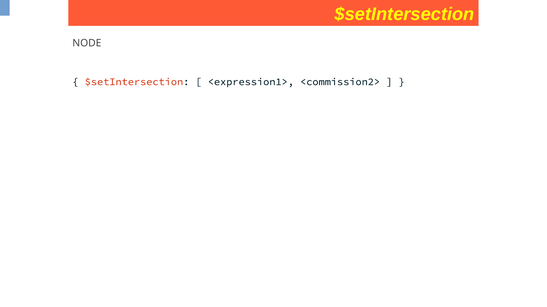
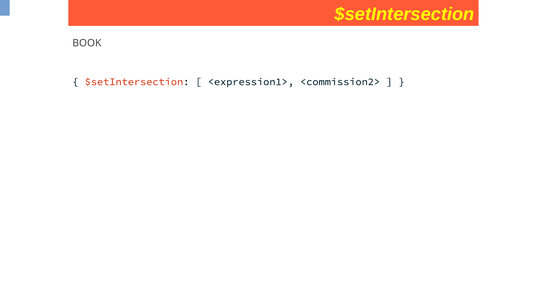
NODE: NODE -> BOOK
